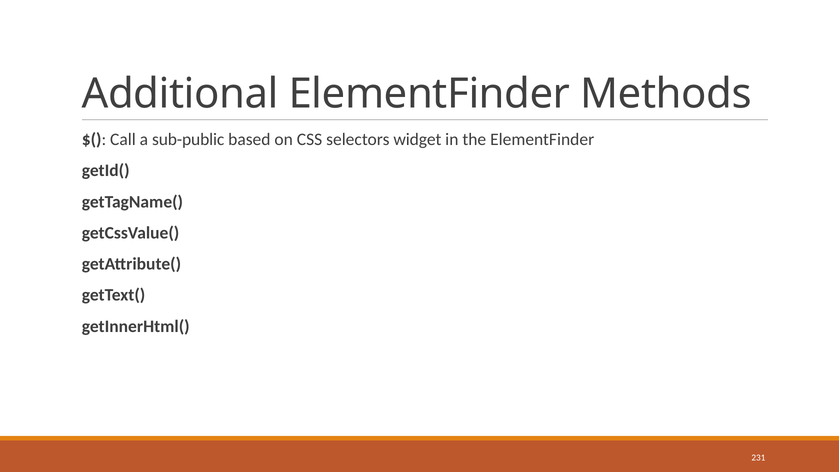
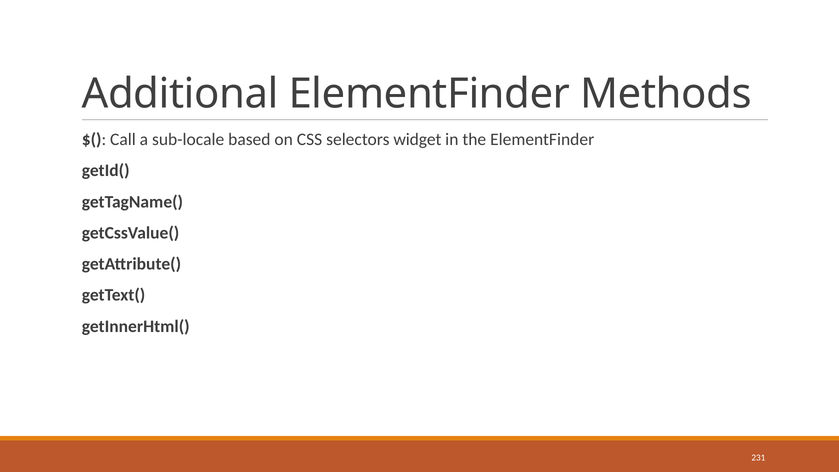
sub-public: sub-public -> sub-locale
